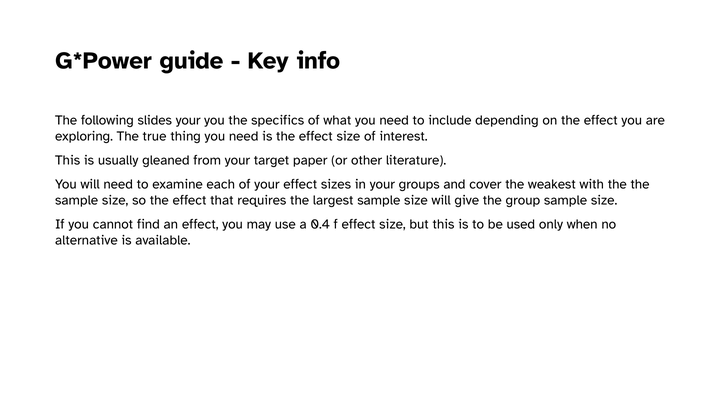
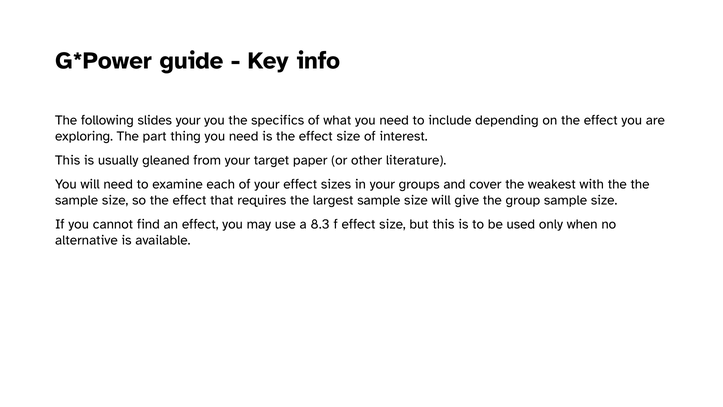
true: true -> part
0.4: 0.4 -> 8.3
